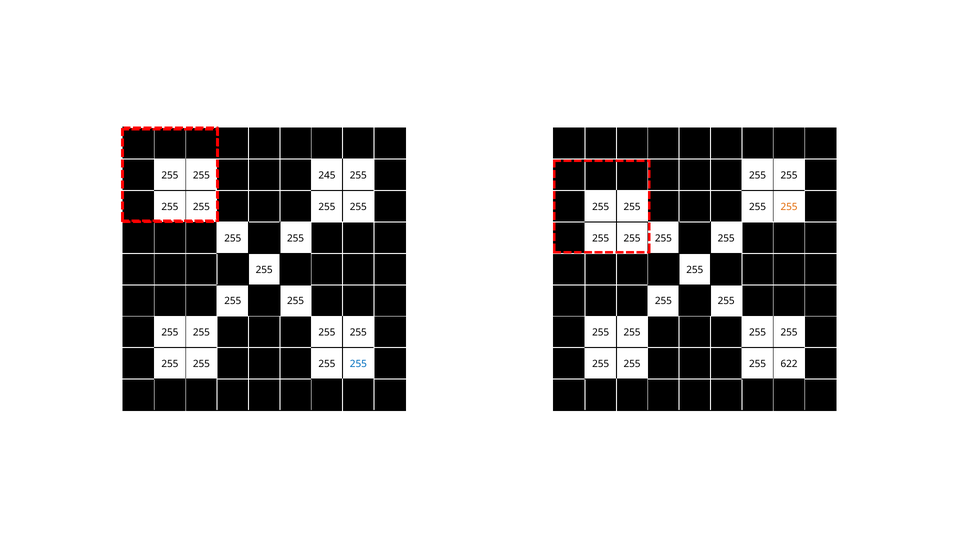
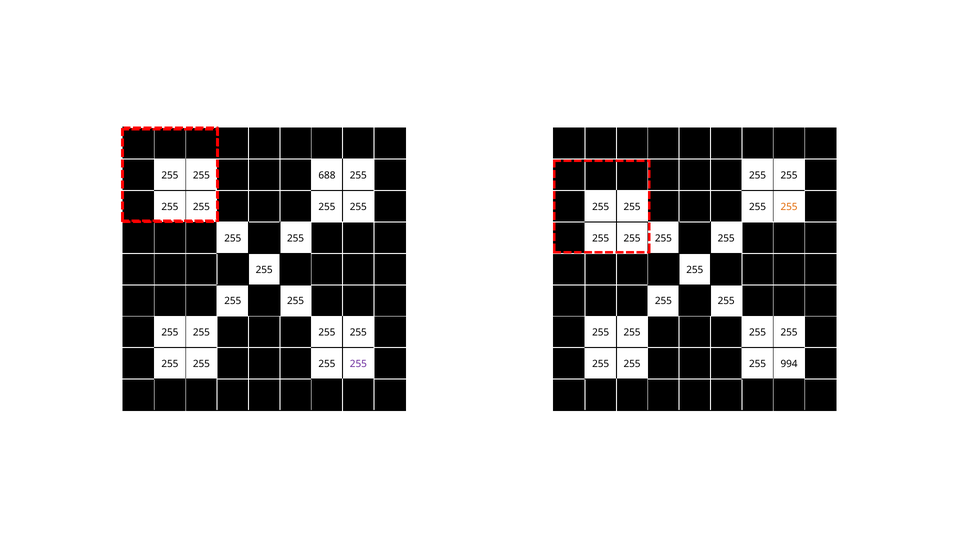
245: 245 -> 688
255 at (358, 364) colour: blue -> purple
622: 622 -> 994
